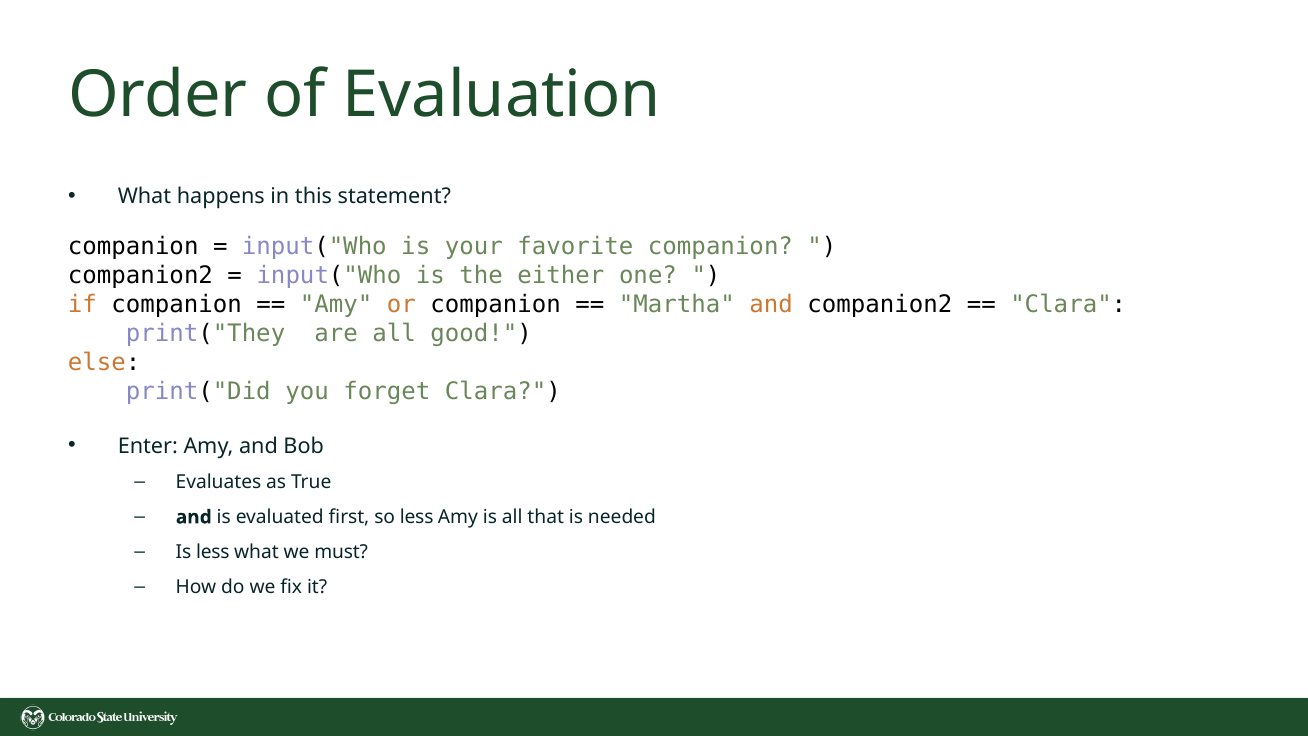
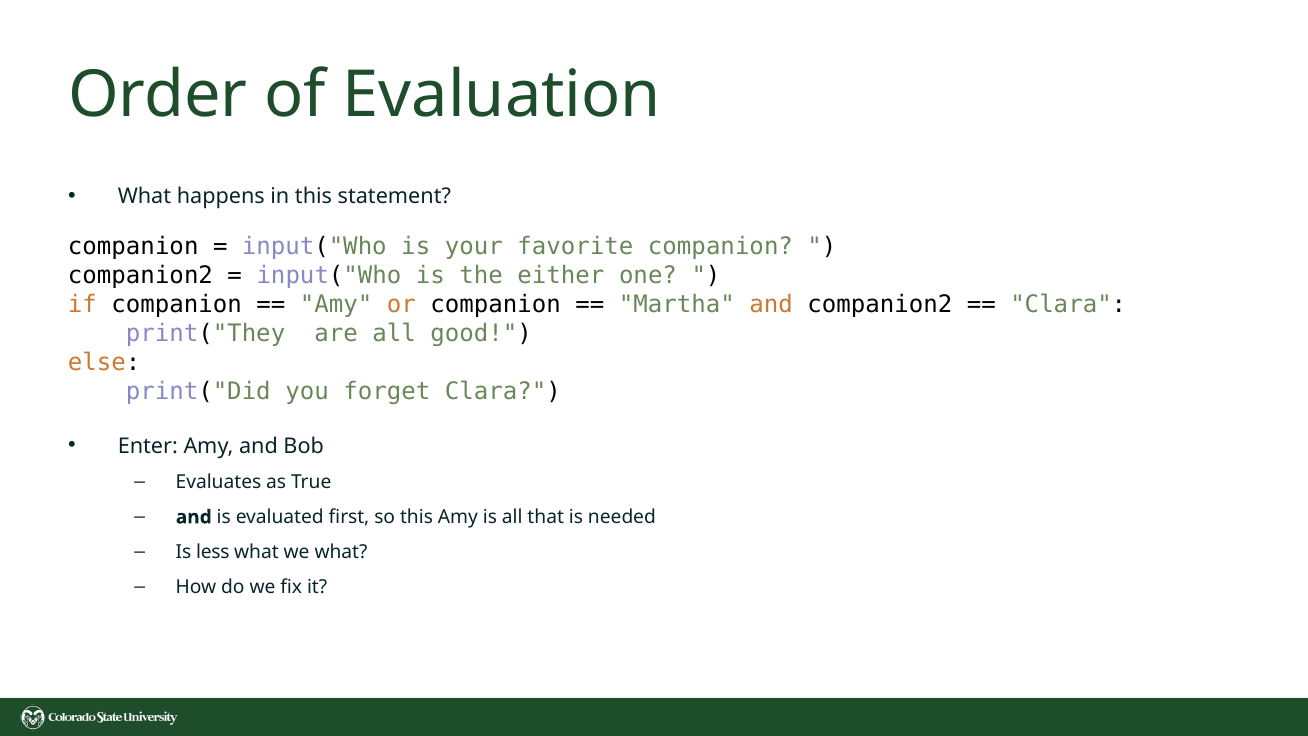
so less: less -> this
we must: must -> what
